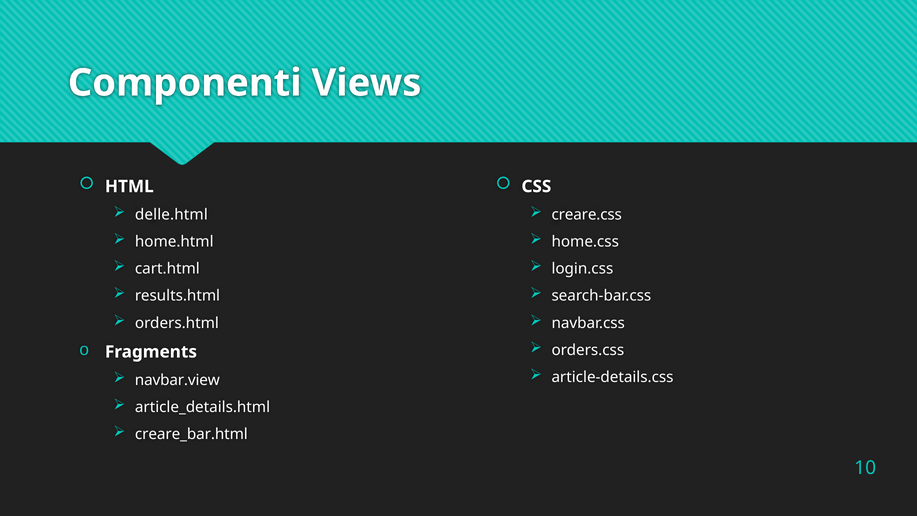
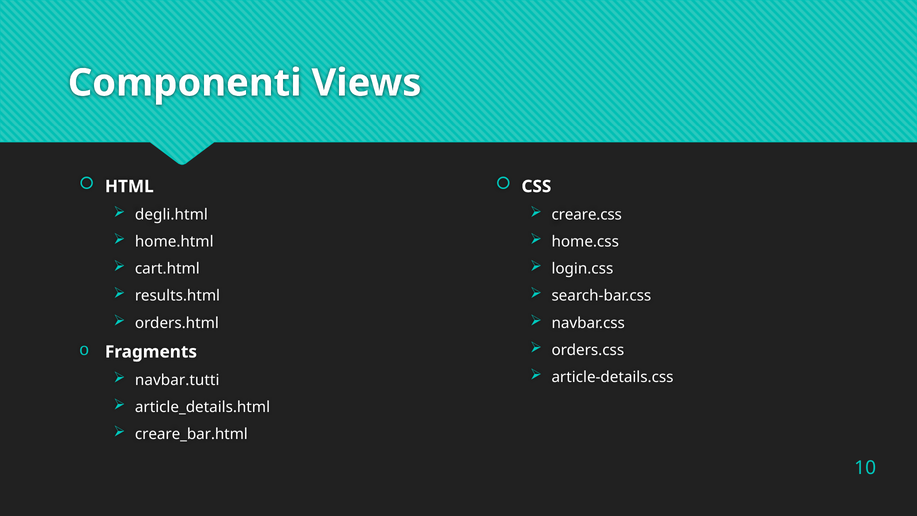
delle.html: delle.html -> degli.html
navbar.view: navbar.view -> navbar.tutti
